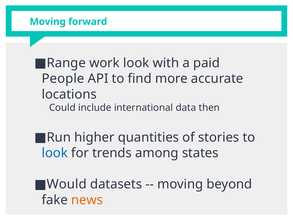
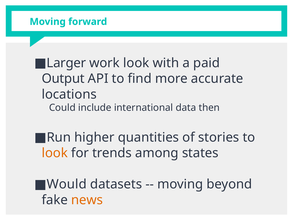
Range: Range -> Larger
People: People -> Output
look at (55, 153) colour: blue -> orange
